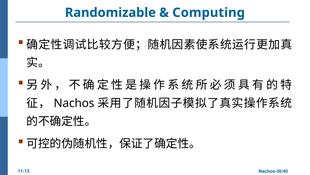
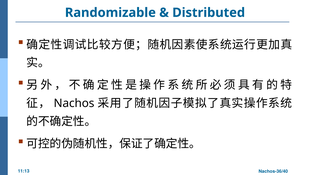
Computing: Computing -> Distributed
